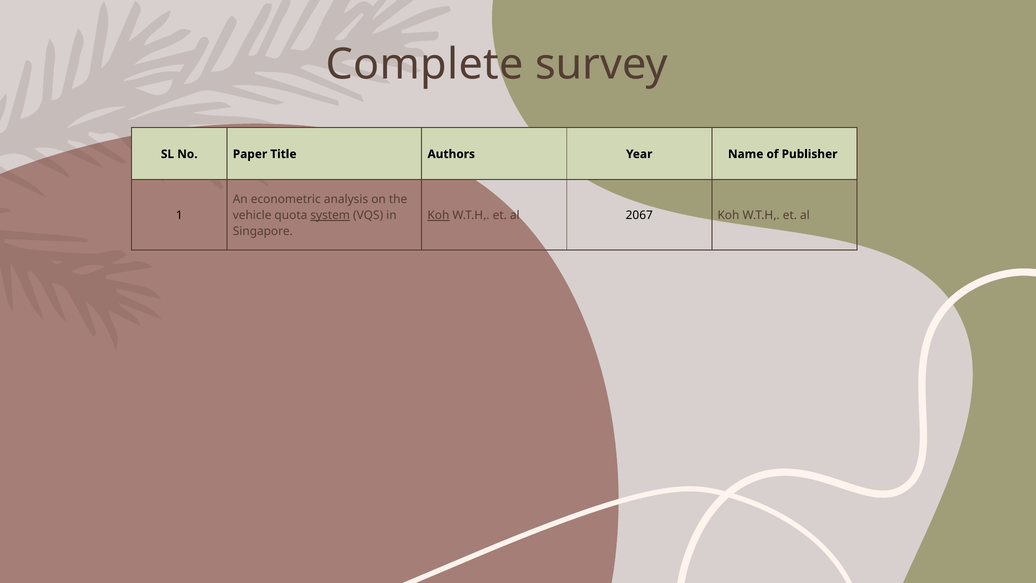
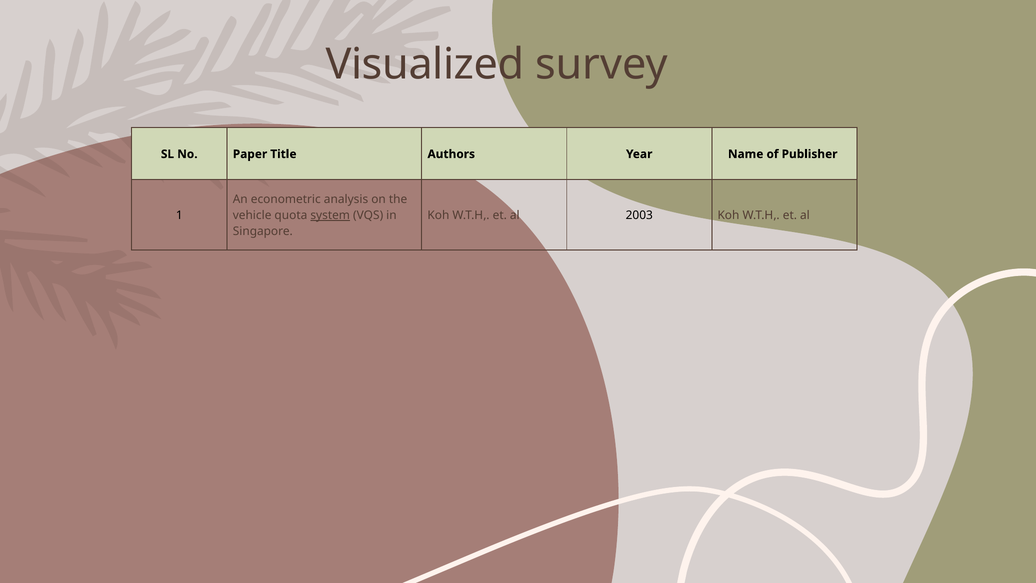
Complete: Complete -> Visualized
Koh at (438, 215) underline: present -> none
2067: 2067 -> 2003
